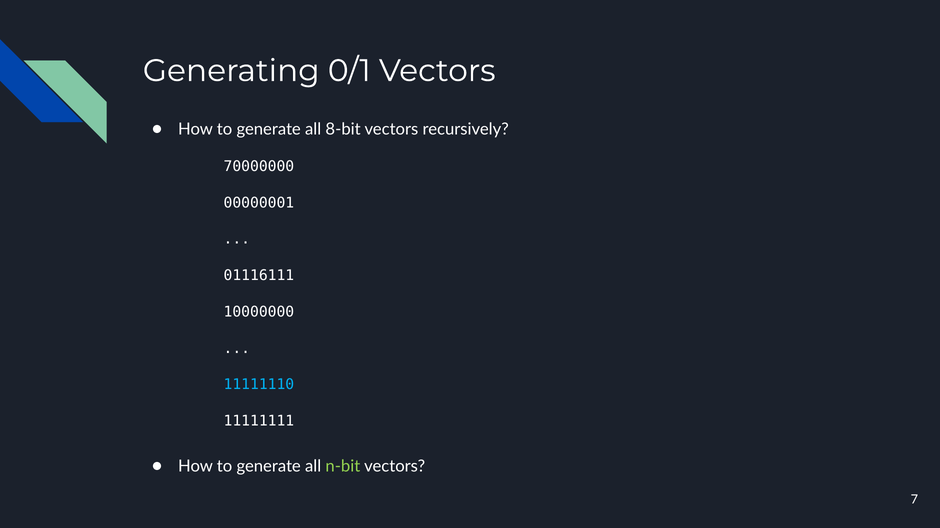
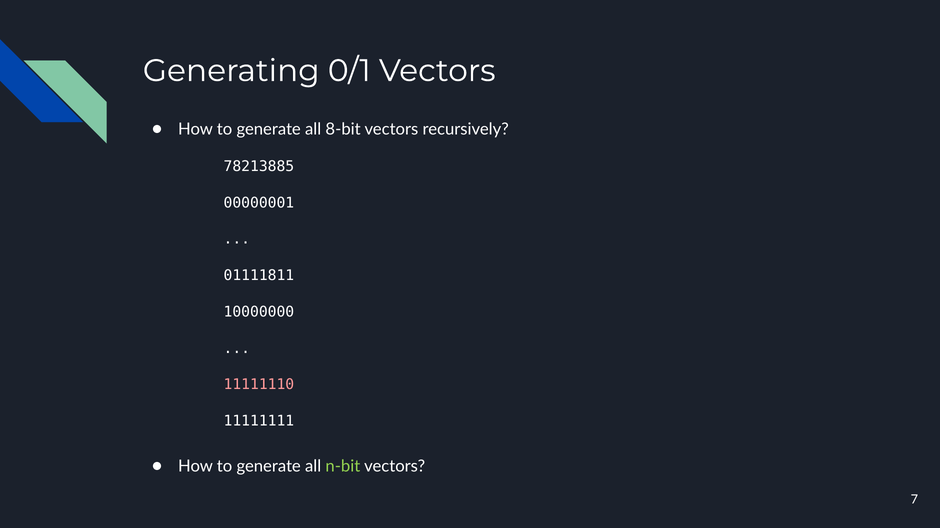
70000000: 70000000 -> 78213885
01116111: 01116111 -> 01111811
11111110 colour: light blue -> pink
